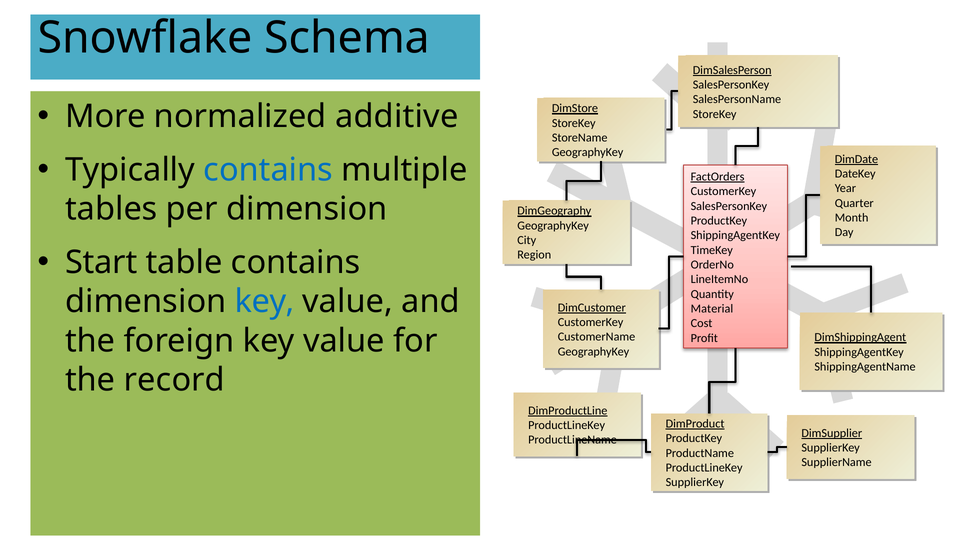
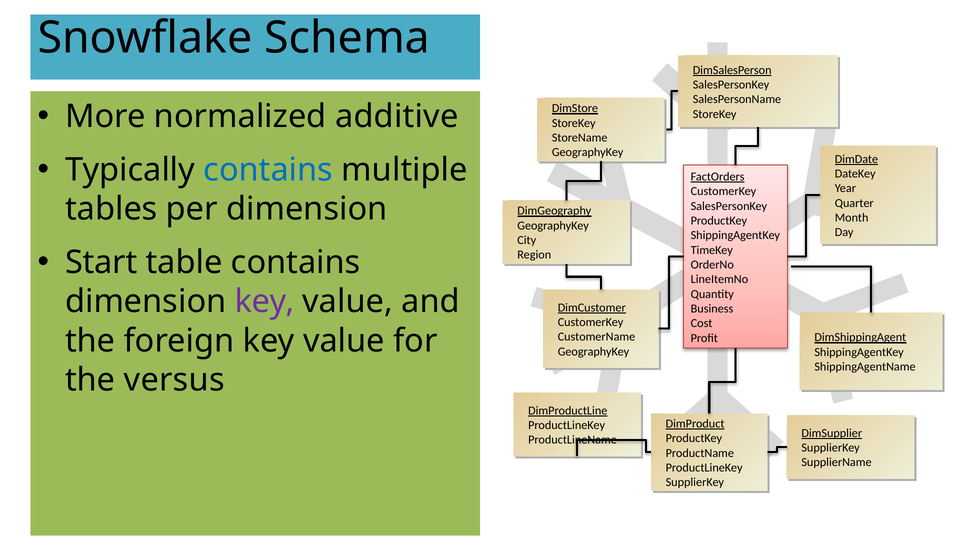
key at (265, 301) colour: blue -> purple
Material: Material -> Business
record: record -> versus
